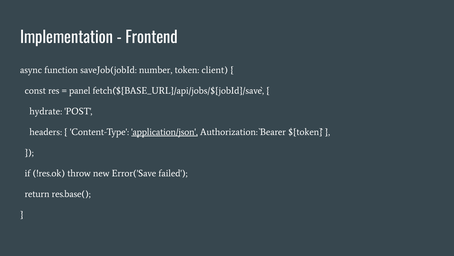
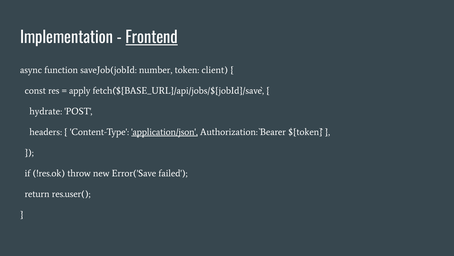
Frontend underline: none -> present
panel: panel -> apply
res.base(: res.base( -> res.user(
